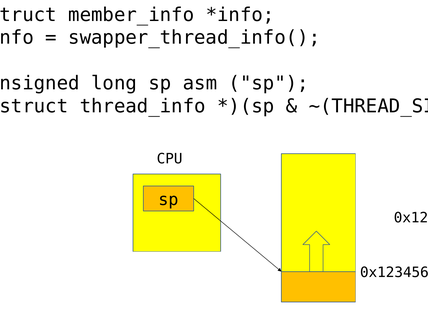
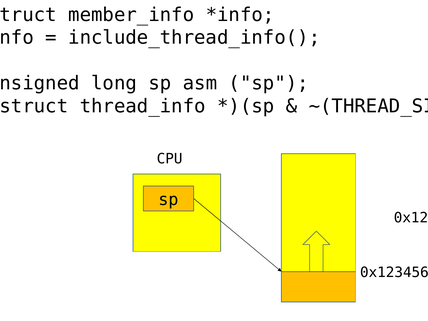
swapper_thread_info(: swapper_thread_info( -> include_thread_info(
